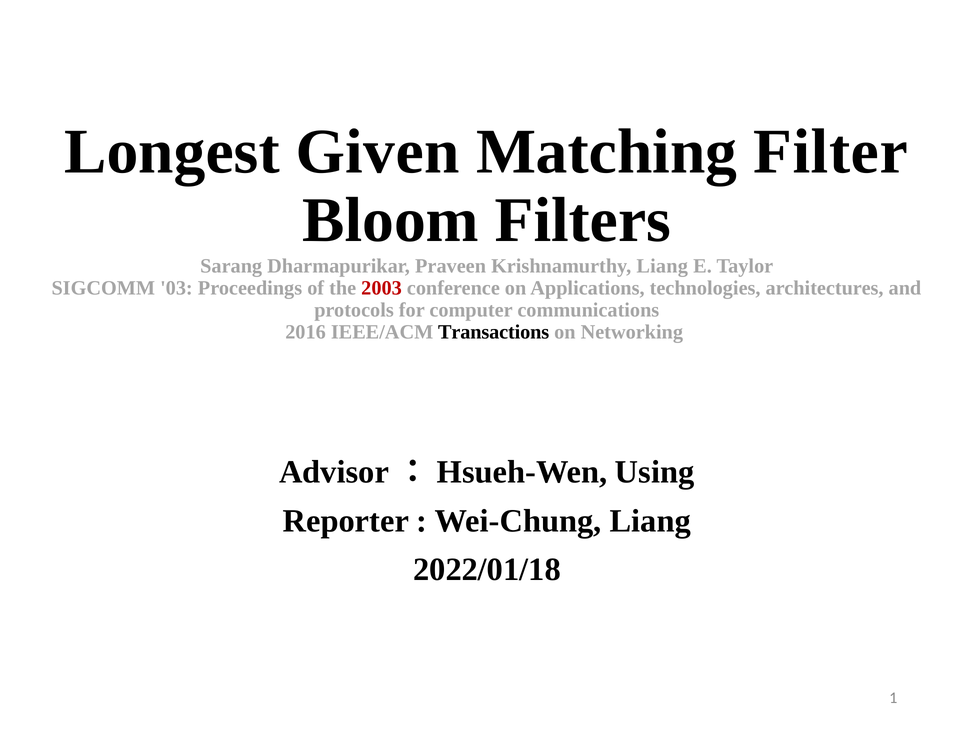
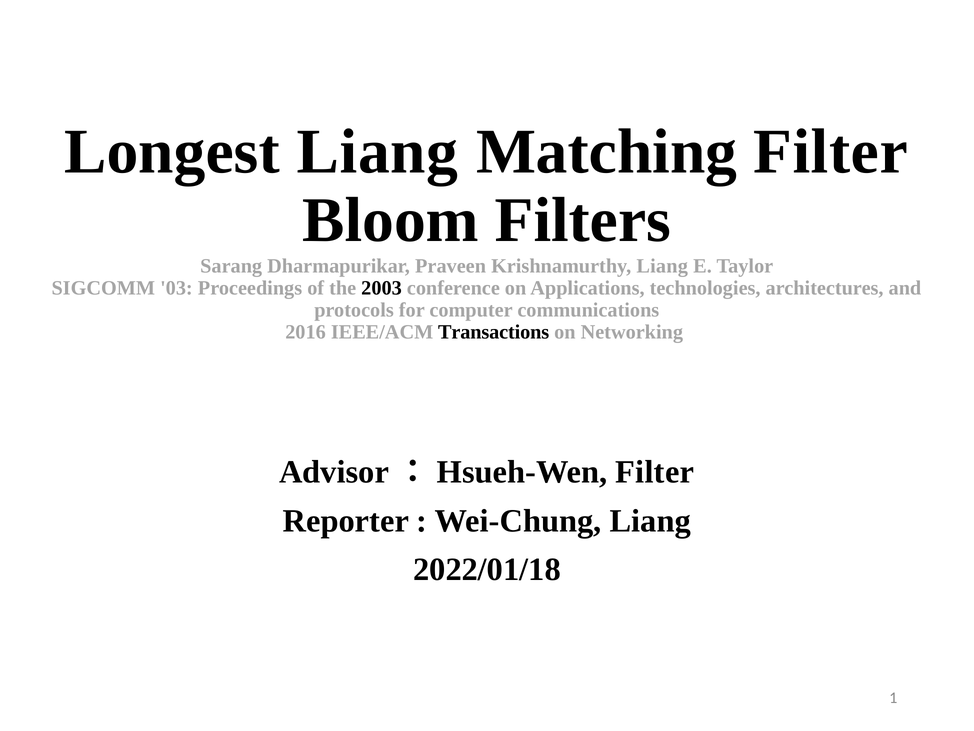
Longest Given: Given -> Liang
2003 colour: red -> black
Advisor：Hsueh-Wen Using: Using -> Filter
